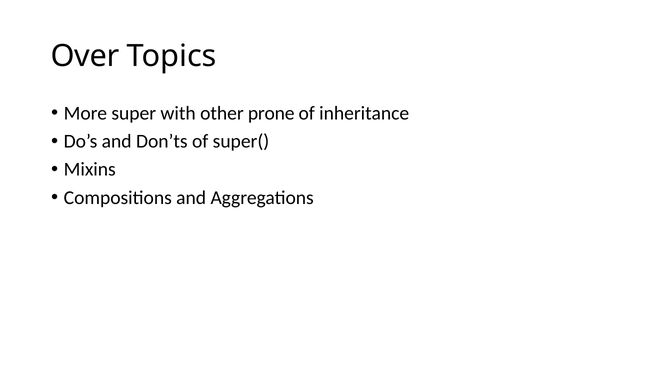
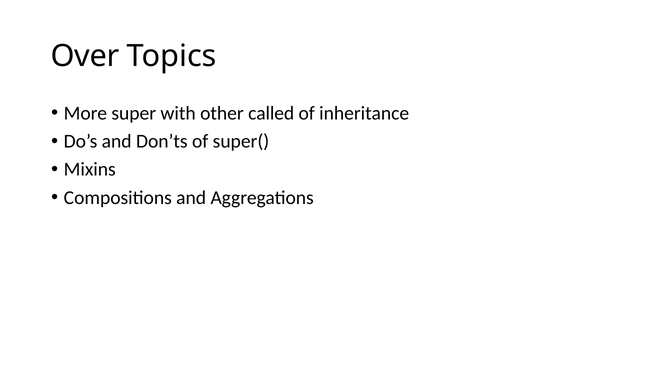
prone: prone -> called
